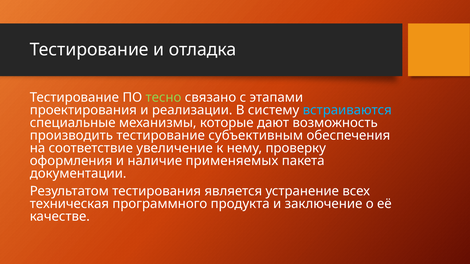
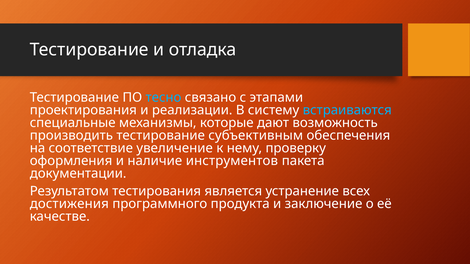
тесно colour: light green -> light blue
применяемых: применяемых -> инструментов
техническая: техническая -> достижения
